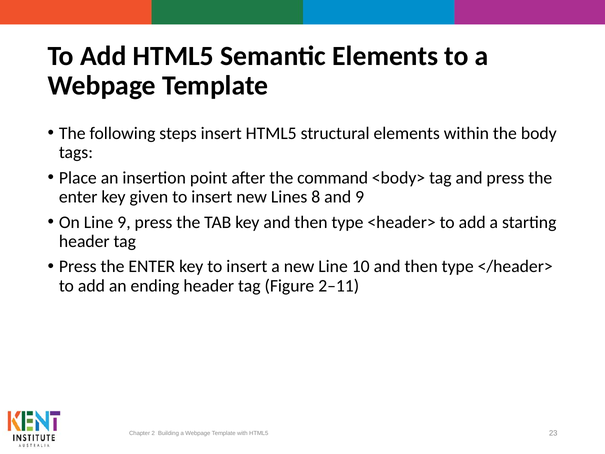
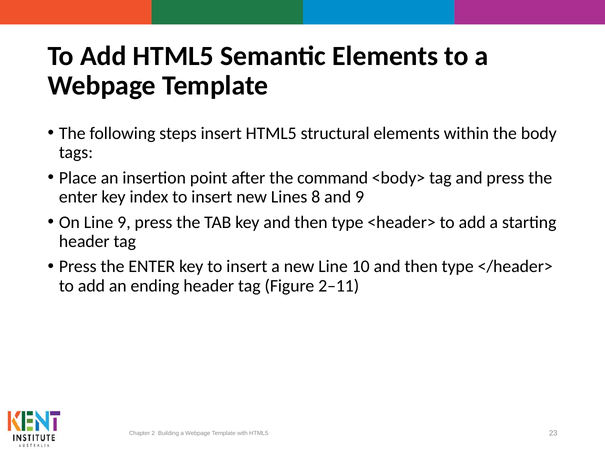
given: given -> index
